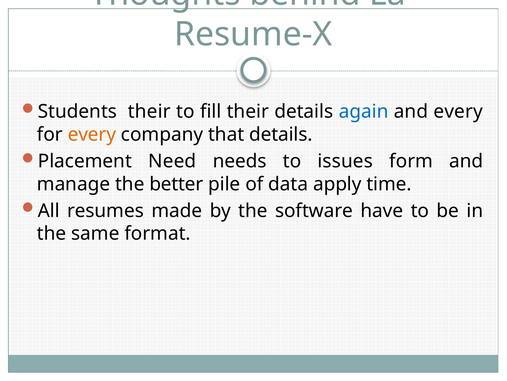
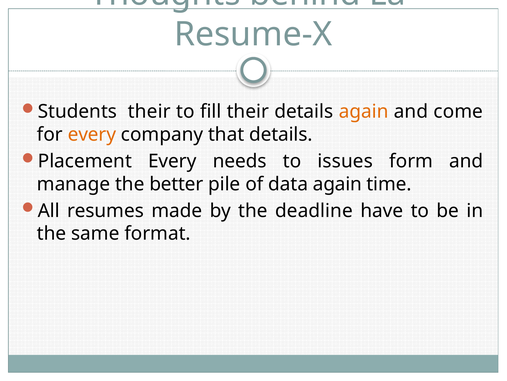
again at (364, 111) colour: blue -> orange
and every: every -> come
Placement Need: Need -> Every
data apply: apply -> again
software: software -> deadline
